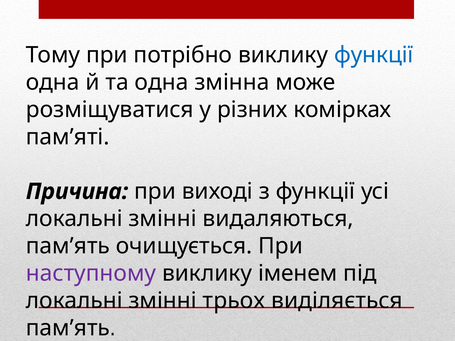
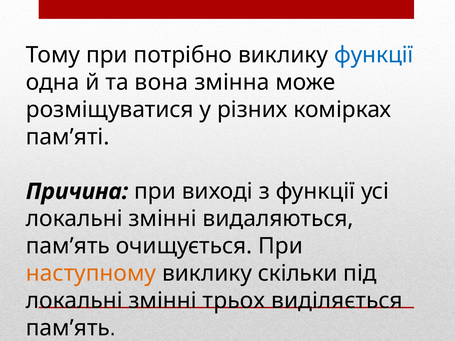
та одна: одна -> вона
наступному colour: purple -> orange
іменем: іменем -> скільки
